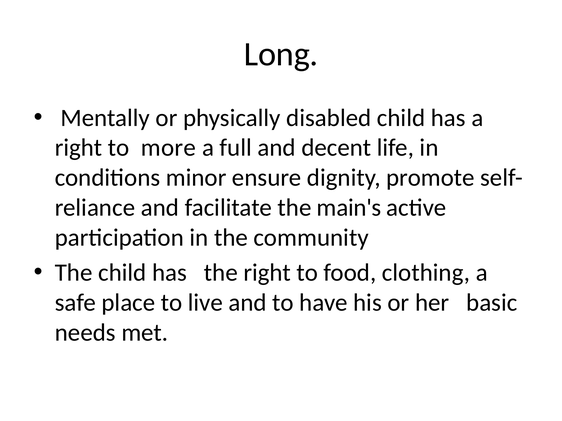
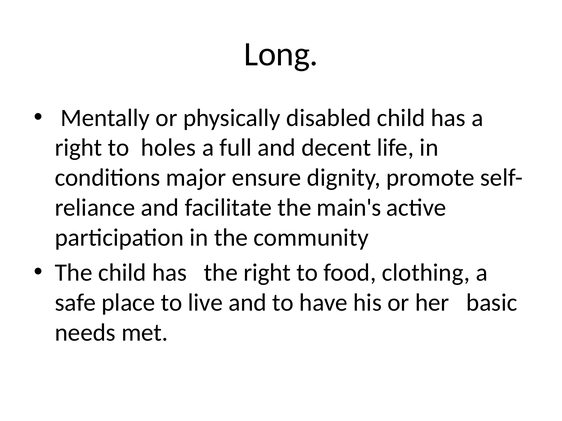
more: more -> holes
minor: minor -> major
